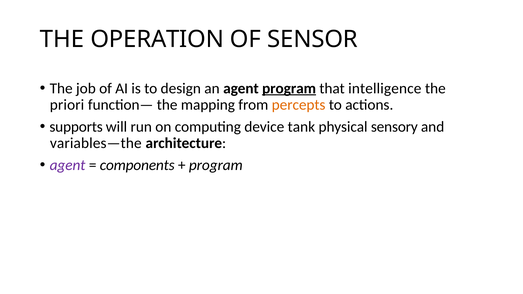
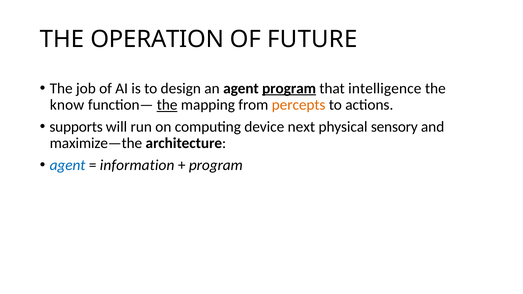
SENSOR: SENSOR -> FUTURE
priori: priori -> know
the at (167, 105) underline: none -> present
tank: tank -> next
variables—the: variables—the -> maximize—the
agent at (68, 165) colour: purple -> blue
components: components -> information
